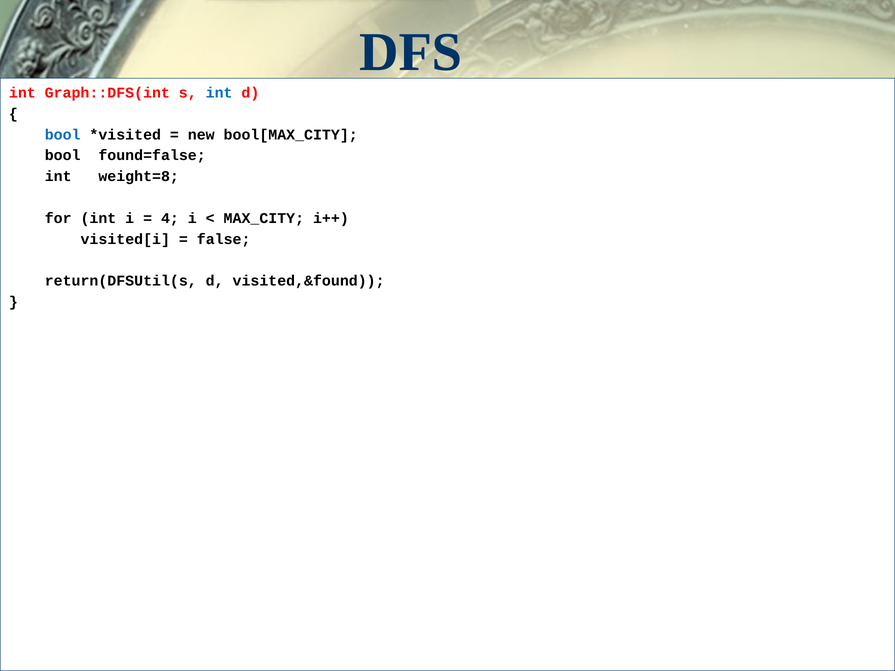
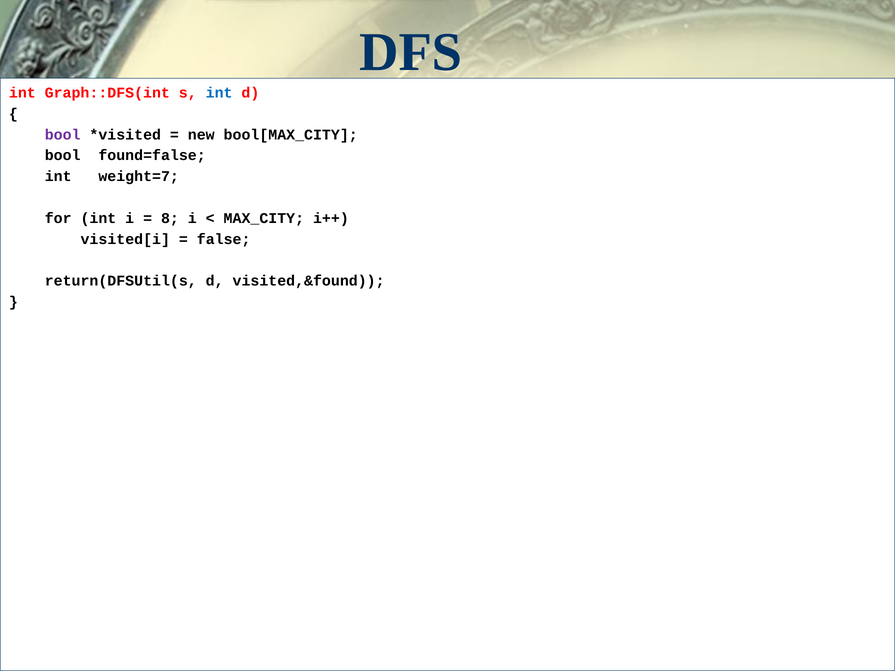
bool at (63, 135) colour: blue -> purple
weight=8: weight=8 -> weight=7
4: 4 -> 8
